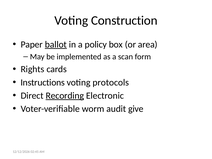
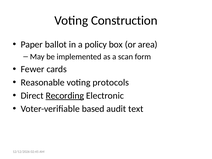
ballot underline: present -> none
Rights: Rights -> Fewer
Instructions: Instructions -> Reasonable
worm: worm -> based
give: give -> text
